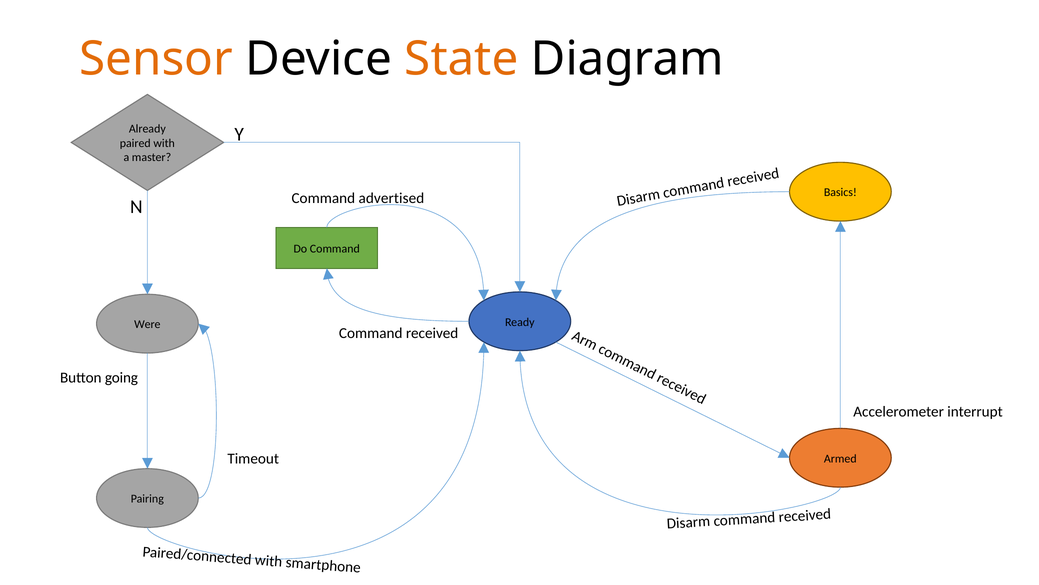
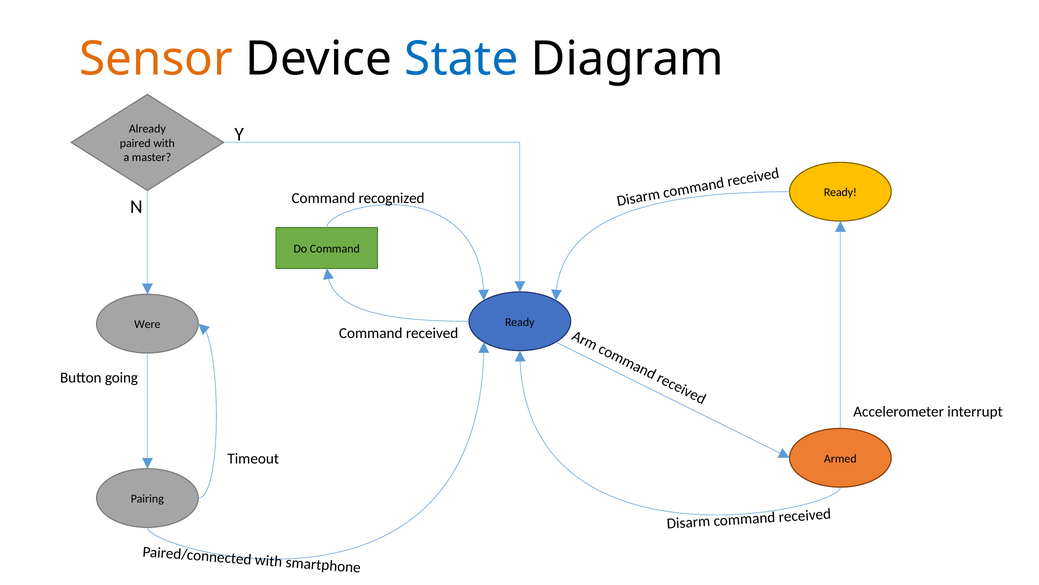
State colour: orange -> blue
Basics at (840, 192): Basics -> Ready
advertised: advertised -> recognized
